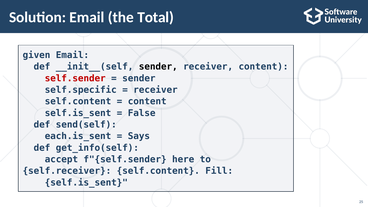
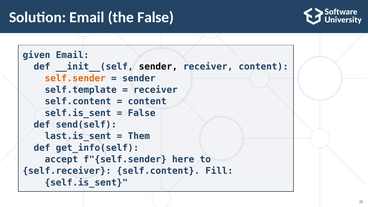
the Total: Total -> False
self.sender colour: red -> orange
self.specific: self.specific -> self.template
each.is_sent: each.is_sent -> last.is_sent
Says: Says -> Them
